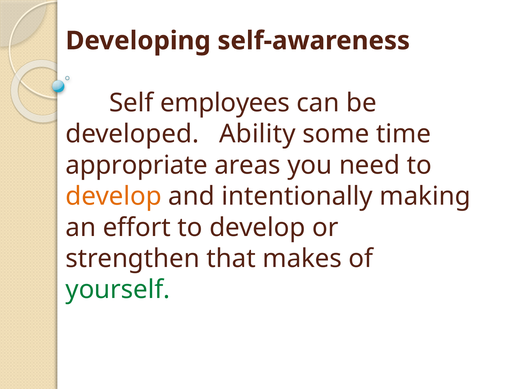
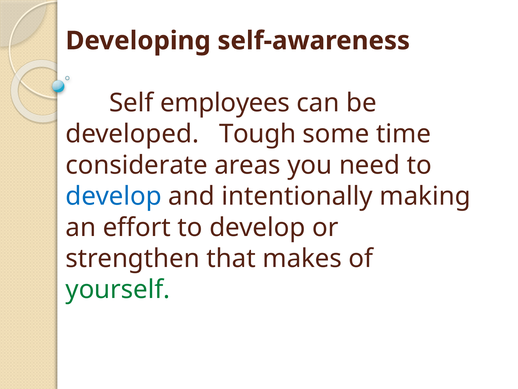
Ability: Ability -> Tough
appropriate: appropriate -> considerate
develop at (114, 196) colour: orange -> blue
